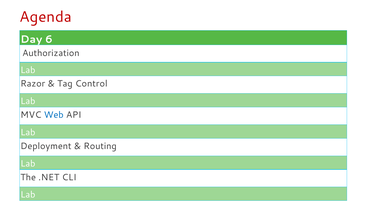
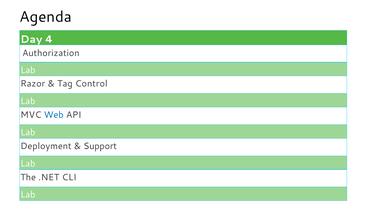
Agenda colour: red -> black
6: 6 -> 4
Routing: Routing -> Support
